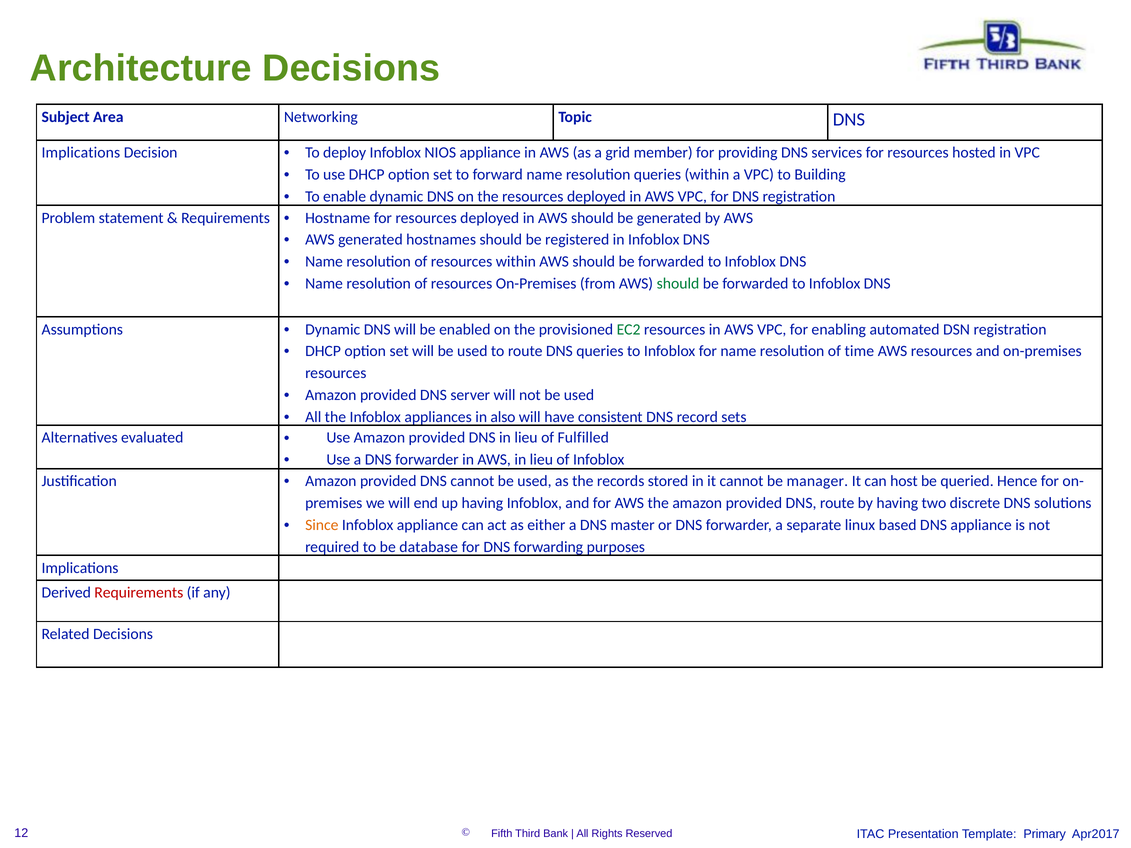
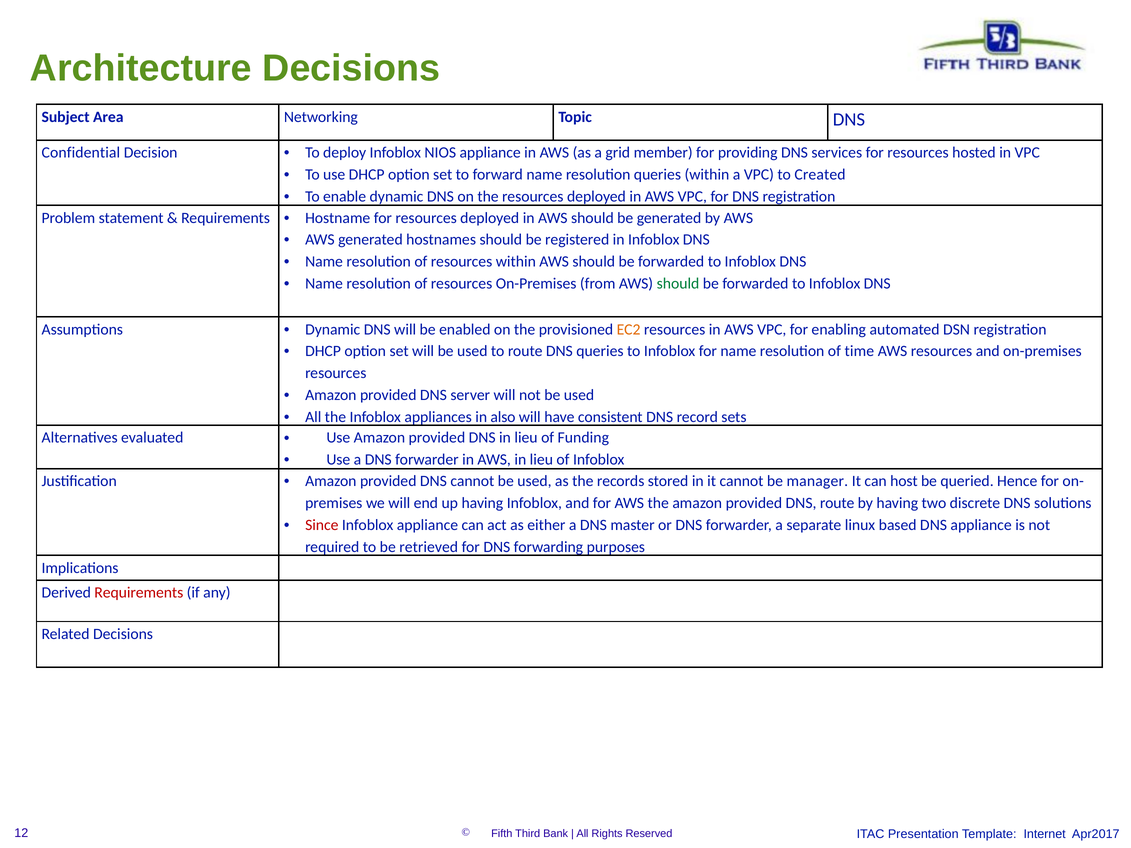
Implications at (81, 153): Implications -> Confidential
Building: Building -> Created
EC2 colour: green -> orange
Fulfilled: Fulfilled -> Funding
Since colour: orange -> red
database: database -> retrieved
Primary: Primary -> Internet
